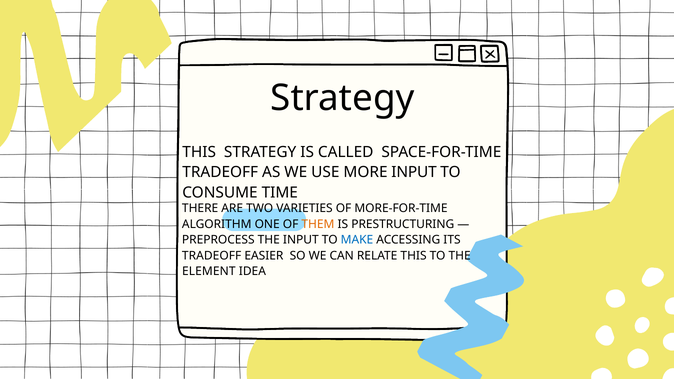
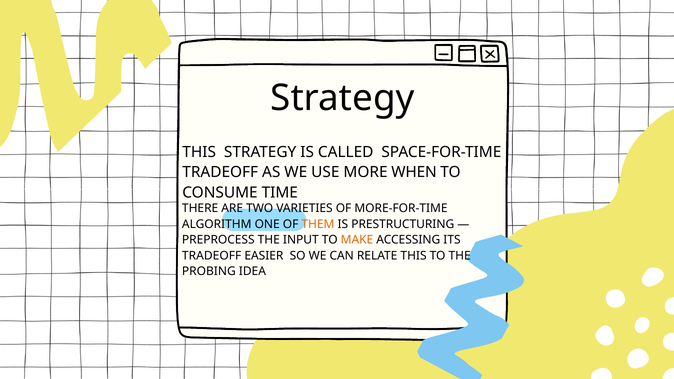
MORE INPUT: INPUT -> WHEN
MAKE colour: blue -> orange
ELEMENT: ELEMENT -> PROBING
